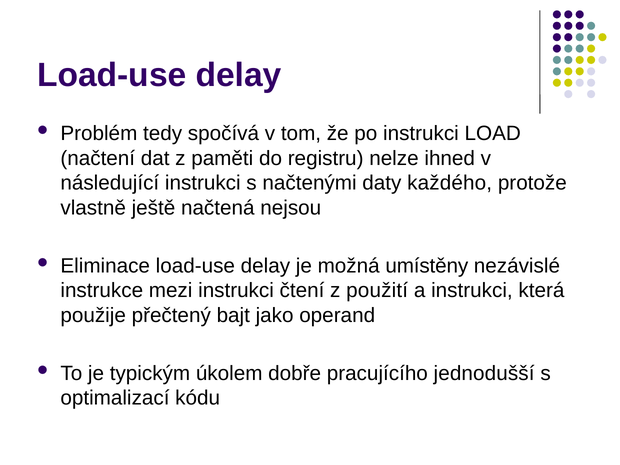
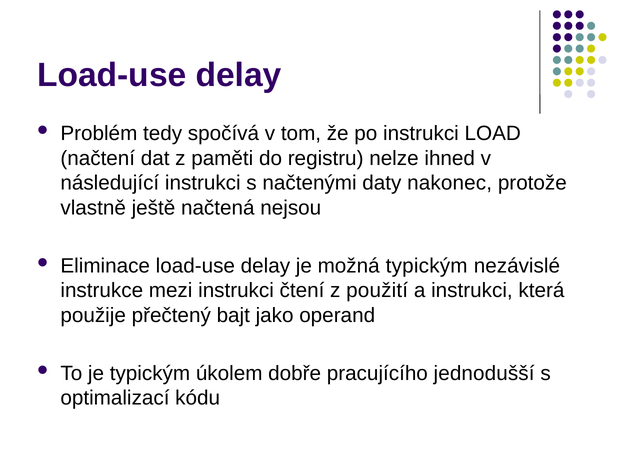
každého: každého -> nakonec
možná umístěny: umístěny -> typickým
